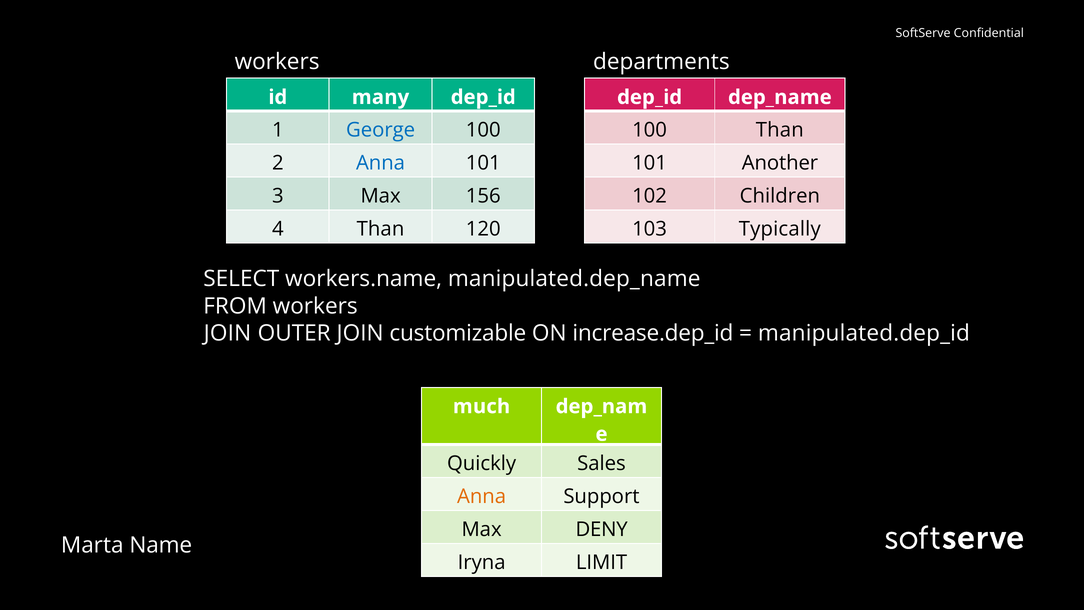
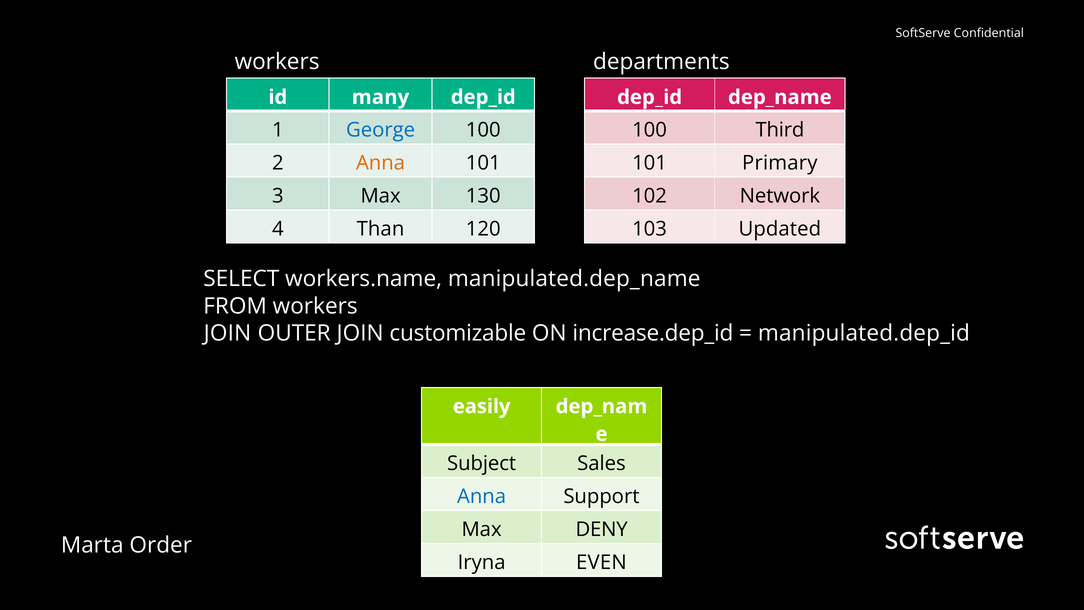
100 Than: Than -> Third
Anna at (381, 163) colour: blue -> orange
Another: Another -> Primary
156: 156 -> 130
Children: Children -> Network
Typically: Typically -> Updated
much: much -> easily
Quickly: Quickly -> Subject
Anna at (482, 496) colour: orange -> blue
Name: Name -> Order
LIMIT: LIMIT -> EVEN
